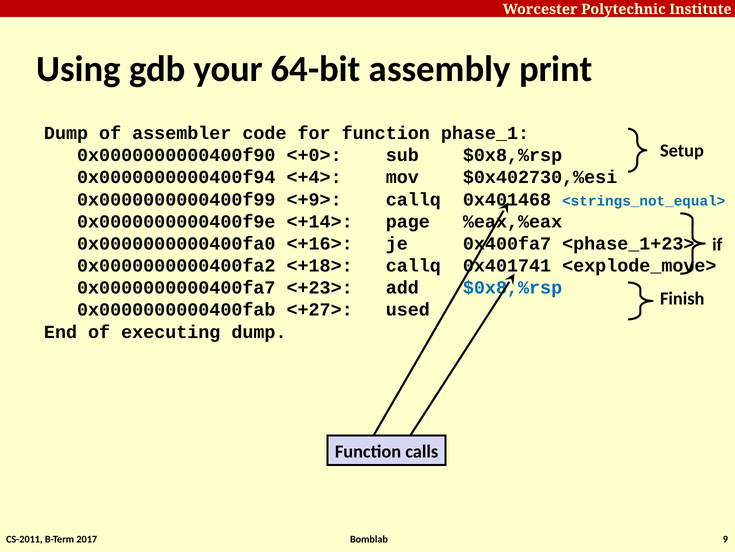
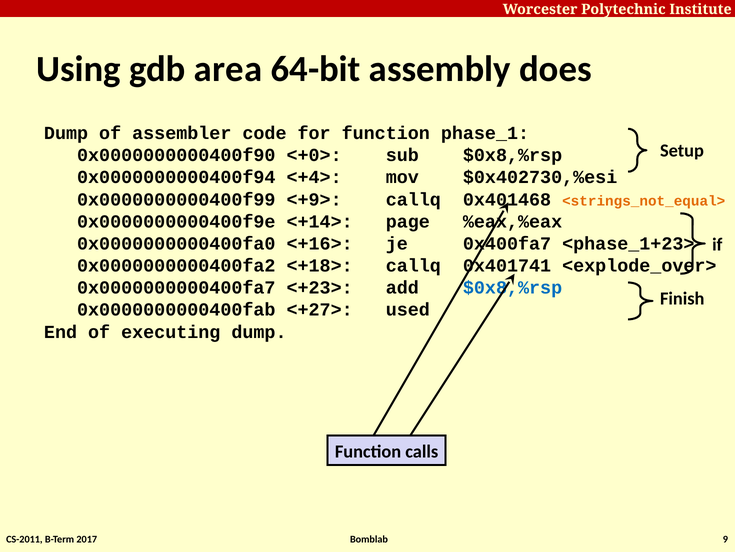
your: your -> area
print: print -> does
<strings_not_equal> colour: blue -> orange
<explode_move>: <explode_move> -> <explode_over>
